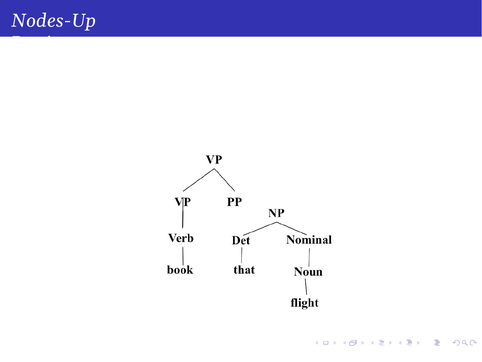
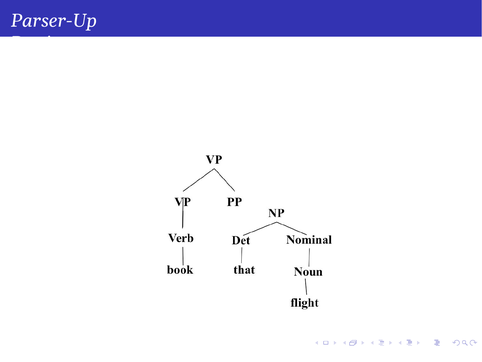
Nodes-Up: Nodes-Up -> Parser-Up
